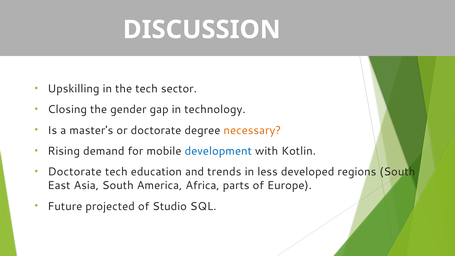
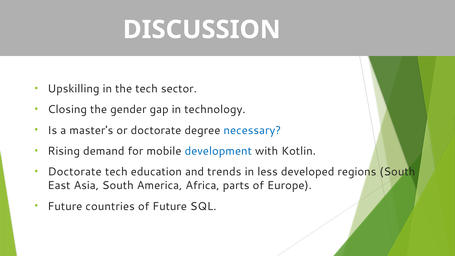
necessary colour: orange -> blue
projected: projected -> countries
of Studio: Studio -> Future
